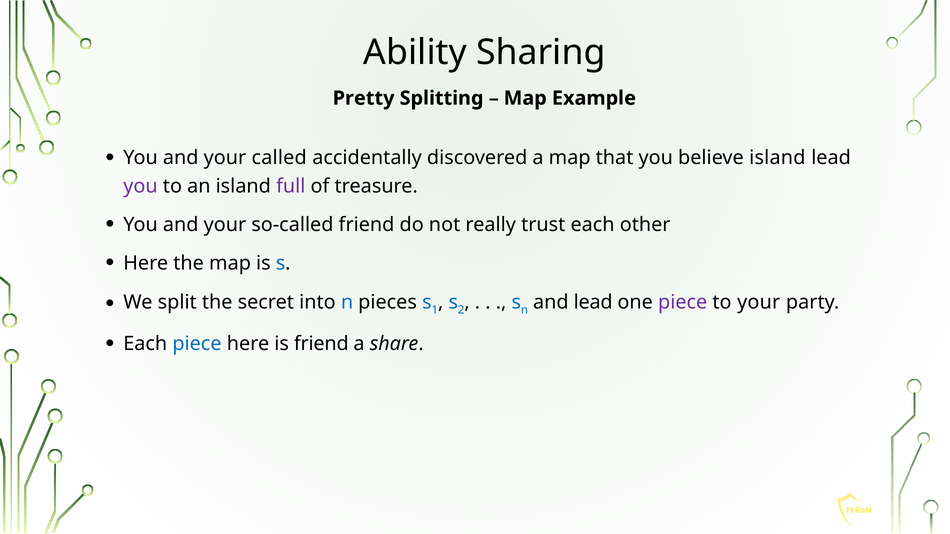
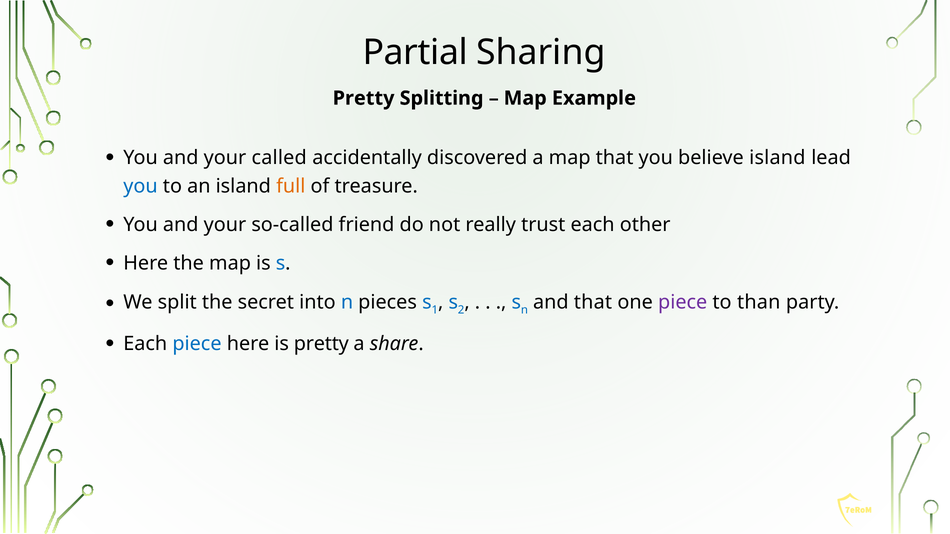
Ability: Ability -> Partial
you at (141, 187) colour: purple -> blue
full colour: purple -> orange
and lead: lead -> that
to your: your -> than
is friend: friend -> pretty
